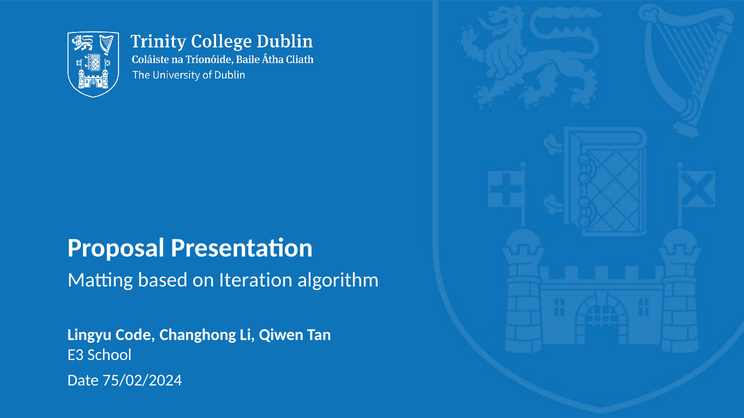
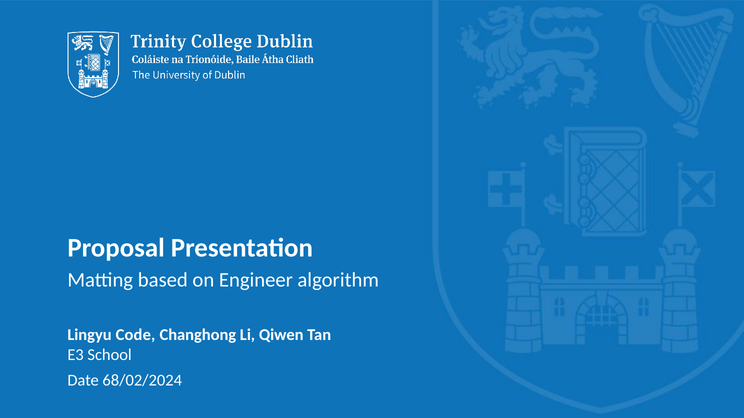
Iteration: Iteration -> Engineer
75/02/2024: 75/02/2024 -> 68/02/2024
